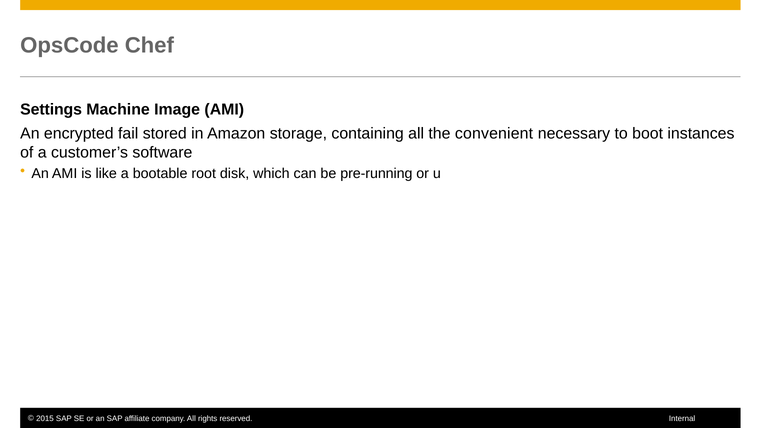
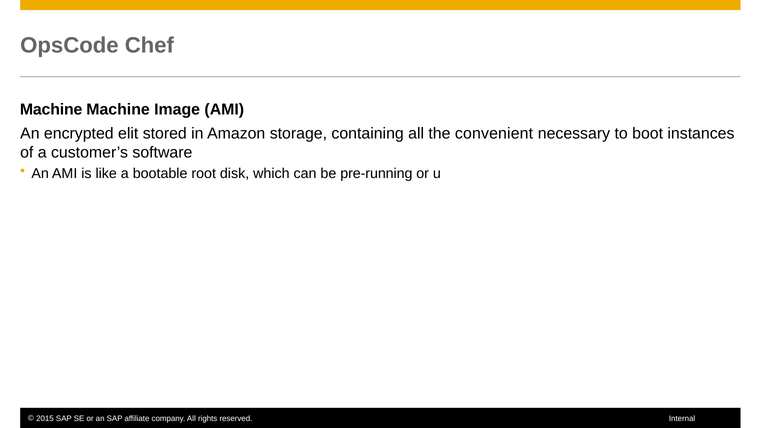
Settings at (51, 110): Settings -> Machine
fail: fail -> elit
